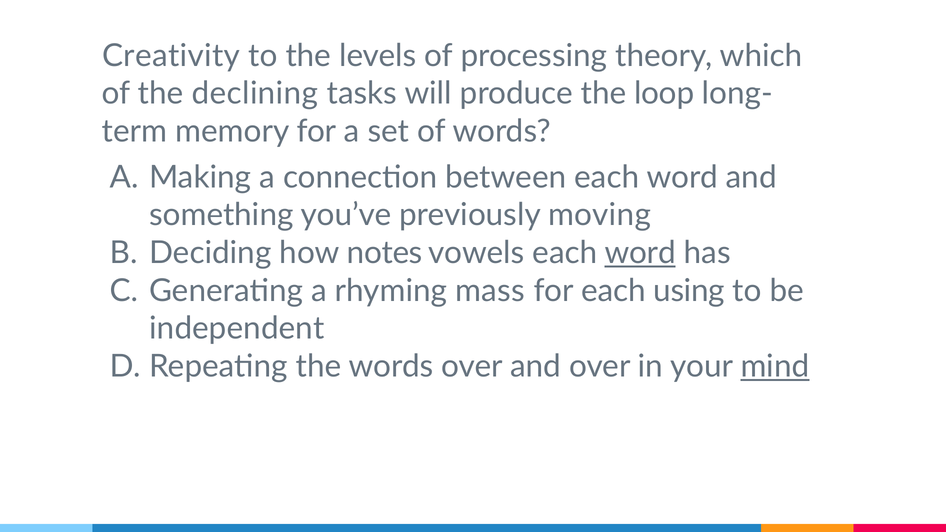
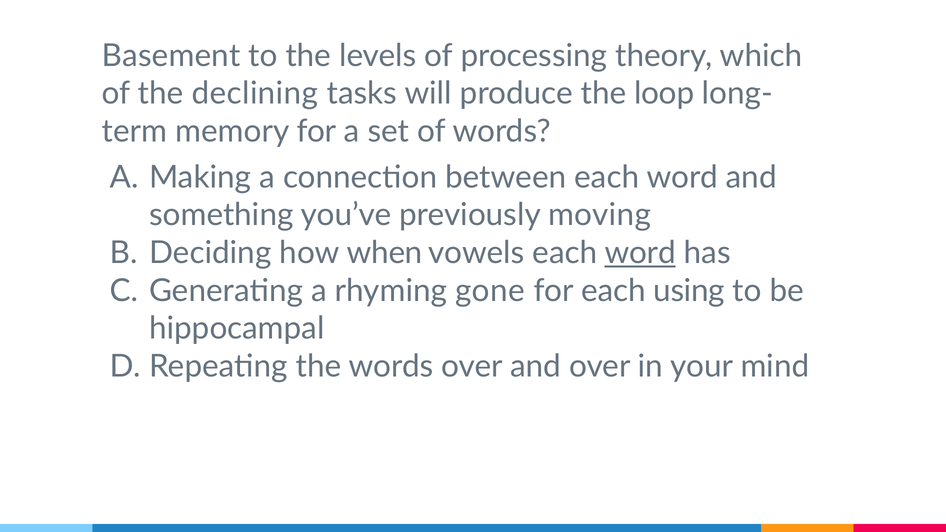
Creativity: Creativity -> Basement
notes: notes -> when
mass: mass -> gone
independent: independent -> hippocampal
mind underline: present -> none
